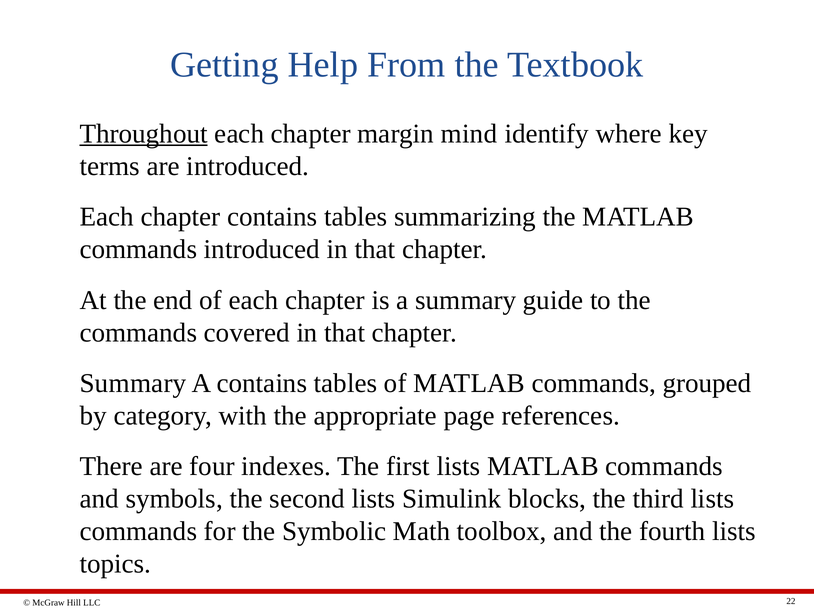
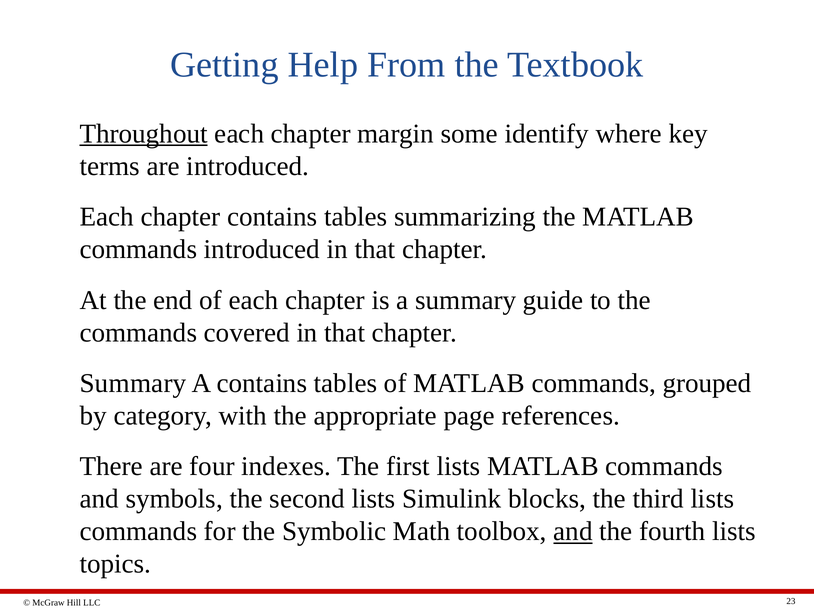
mind: mind -> some
and at (573, 532) underline: none -> present
22: 22 -> 23
